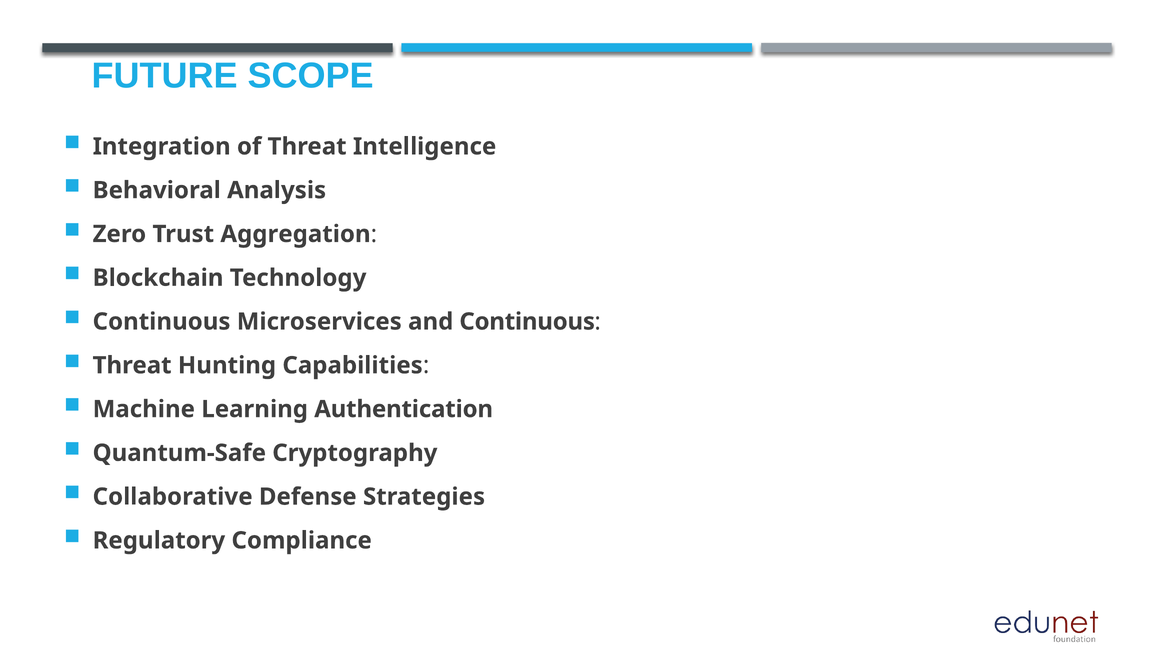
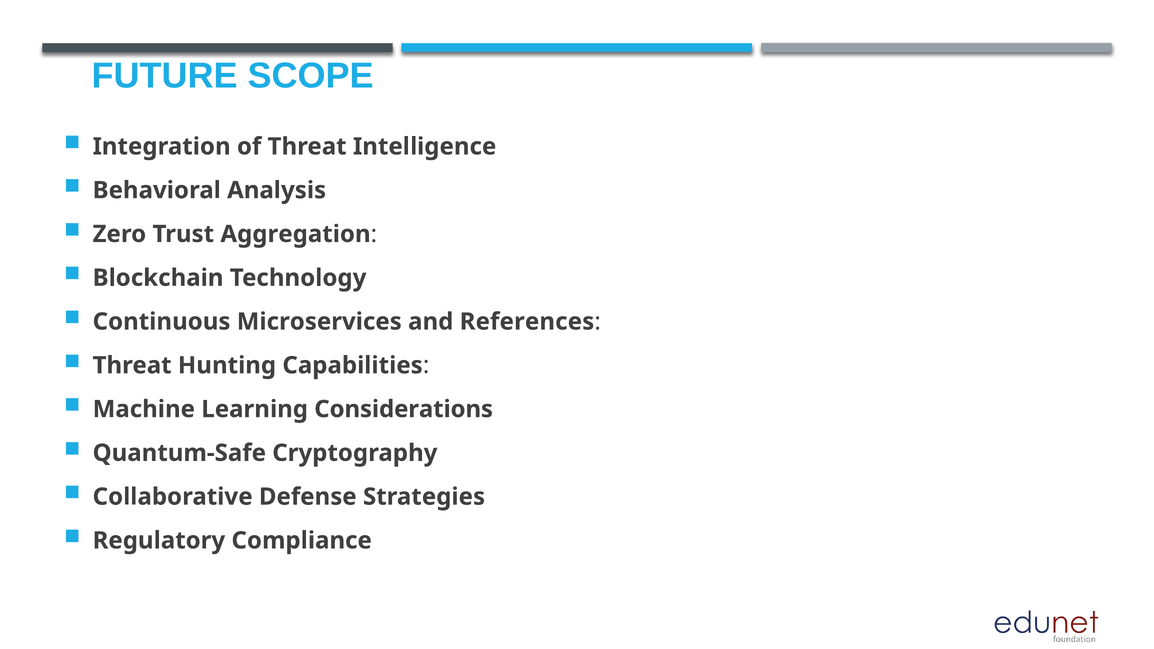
and Continuous: Continuous -> References
Authentication: Authentication -> Considerations
